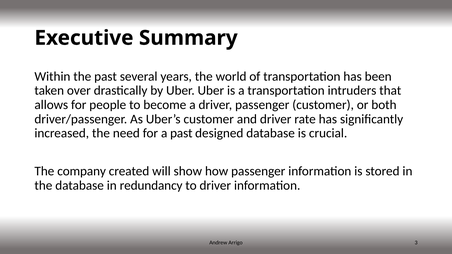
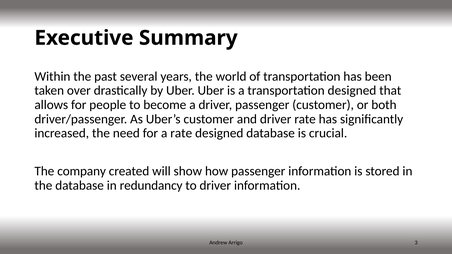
transportation intruders: intruders -> designed
a past: past -> rate
